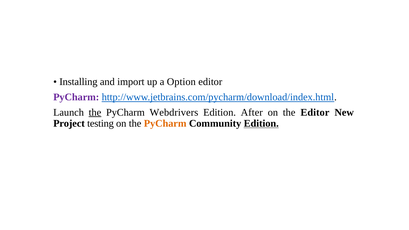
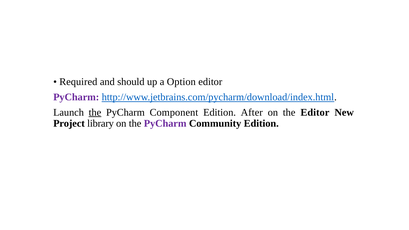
Installing: Installing -> Required
import: import -> should
Webdrivers: Webdrivers -> Component
testing: testing -> library
PyCharm at (165, 123) colour: orange -> purple
Edition at (261, 123) underline: present -> none
